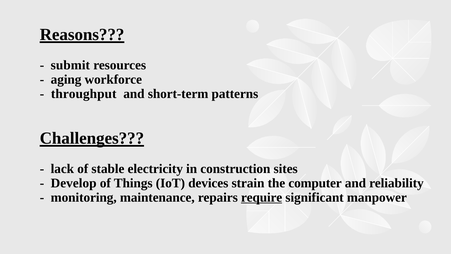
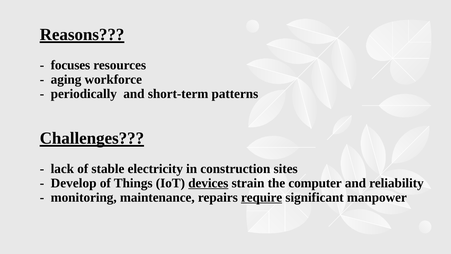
submit: submit -> focuses
throughput: throughput -> periodically
devices underline: none -> present
